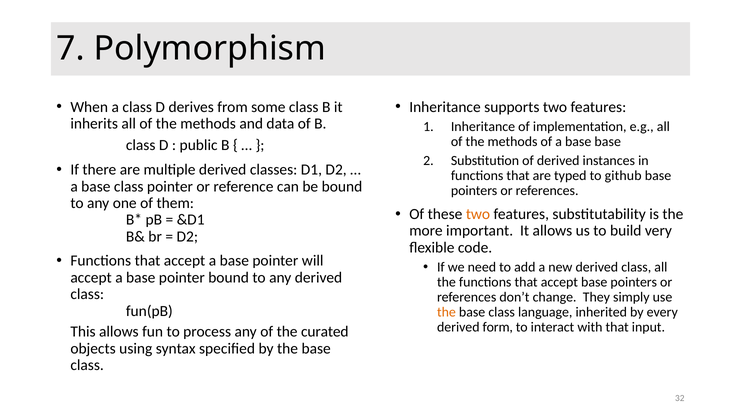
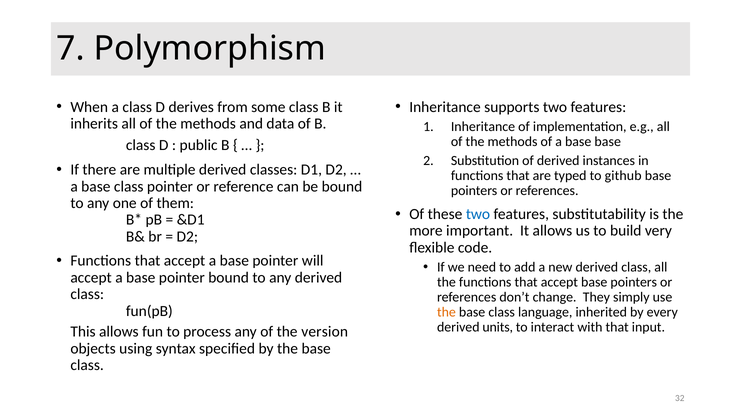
two at (478, 214) colour: orange -> blue
form: form -> units
curated: curated -> version
